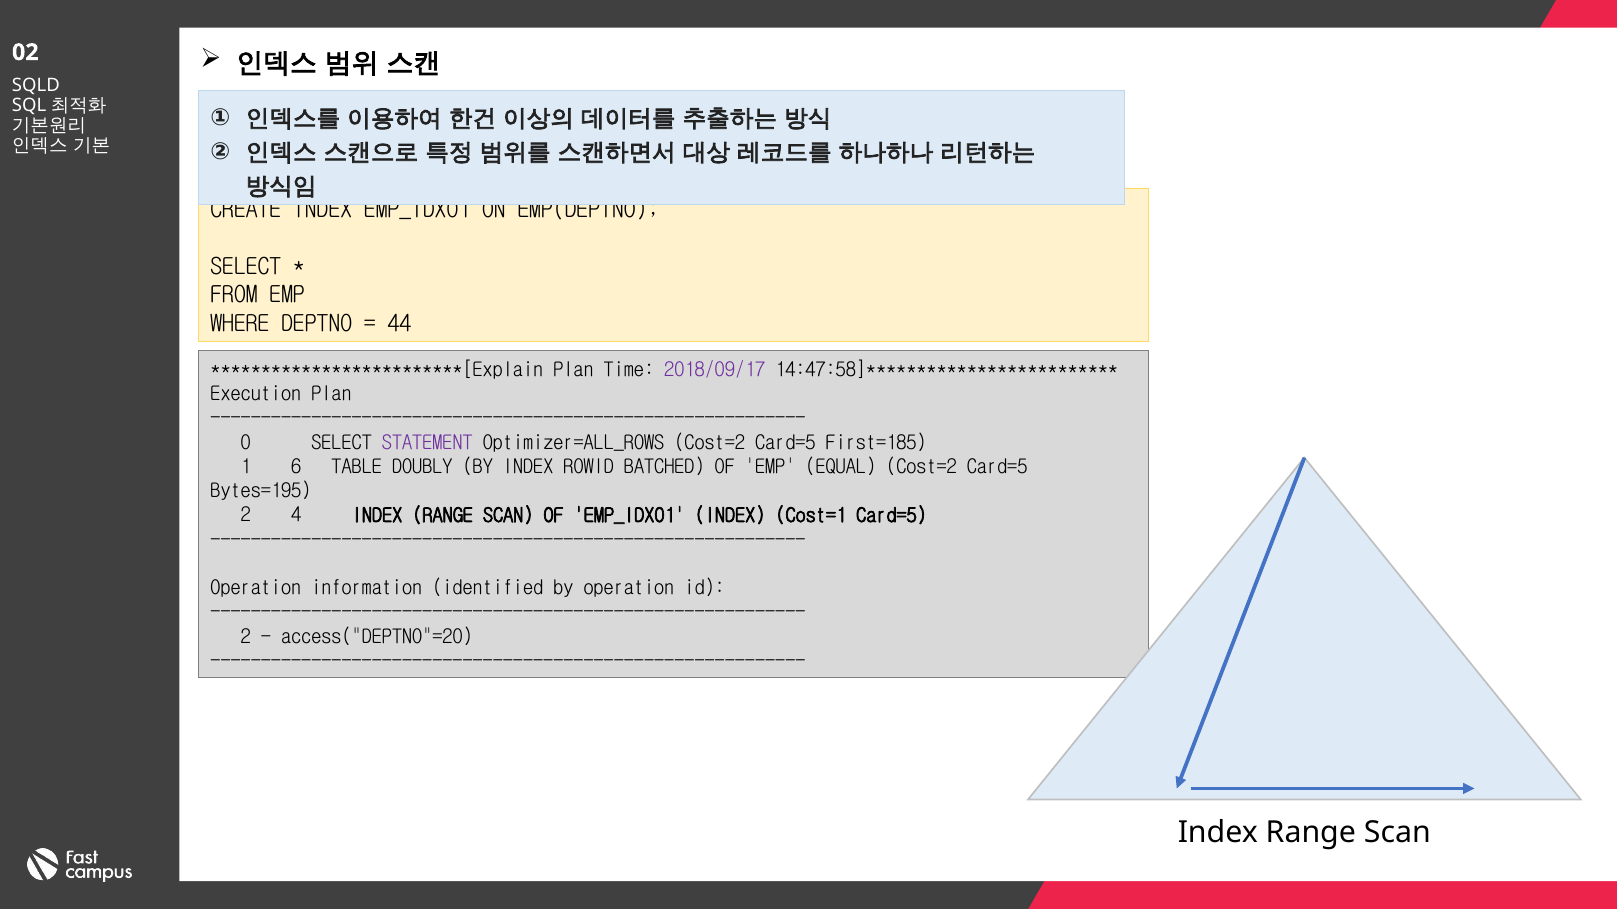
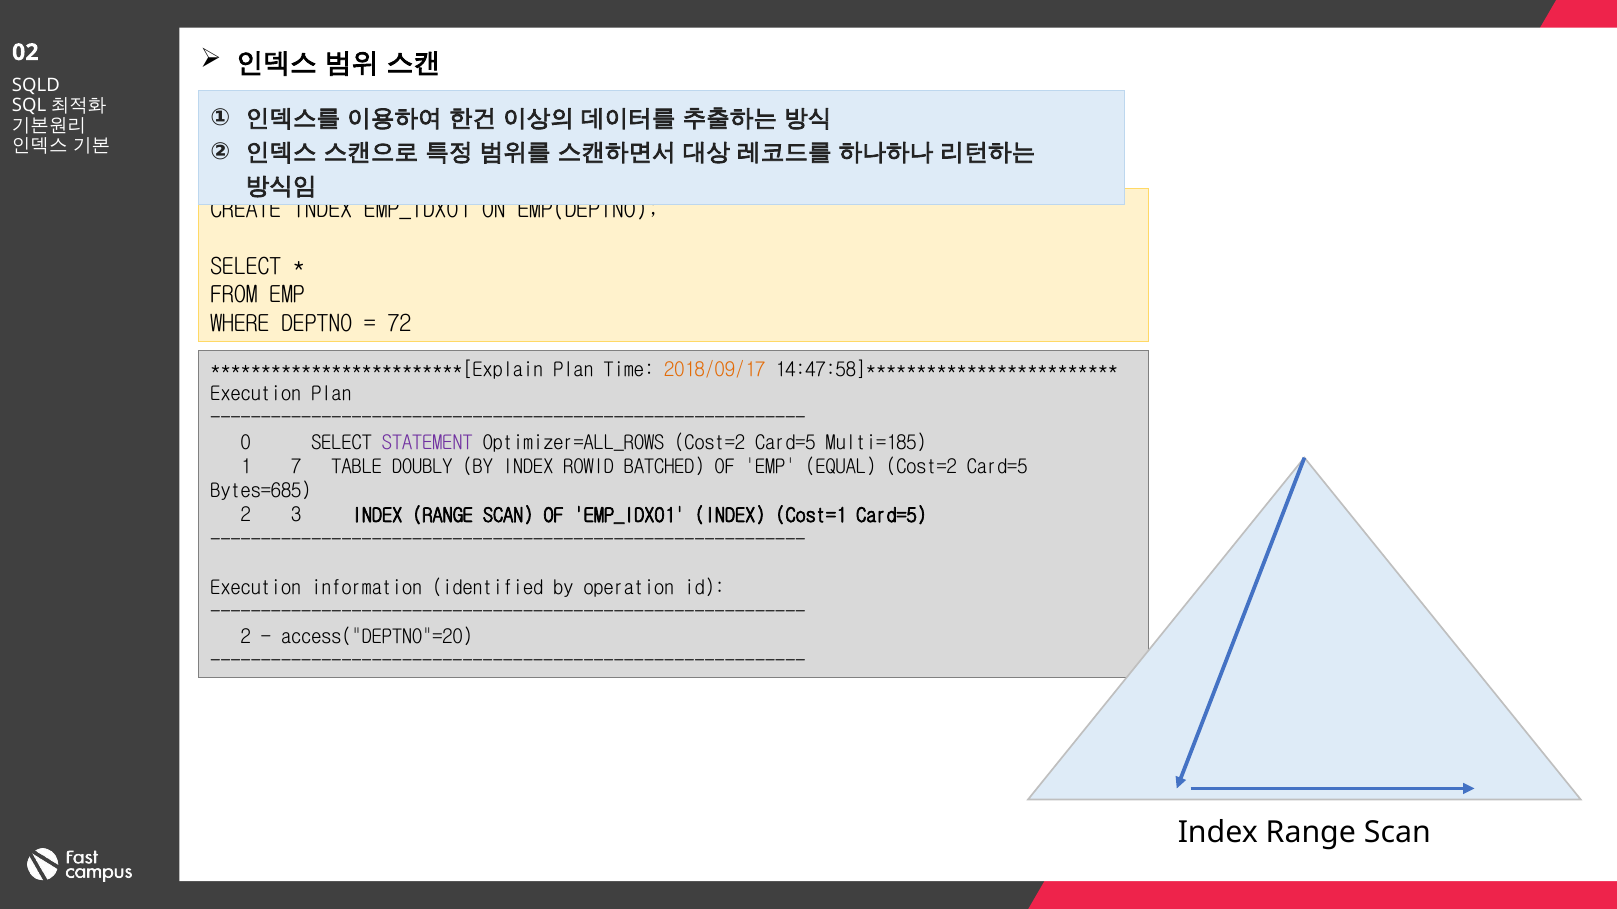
44: 44 -> 72
2018/09/17 colour: purple -> orange
First=185: First=185 -> Multi=185
6: 6 -> 7
Bytes=195: Bytes=195 -> Bytes=685
4: 4 -> 3
Operation at (256, 588): Operation -> Execution
